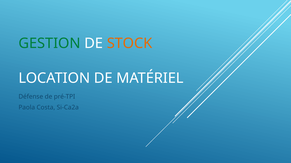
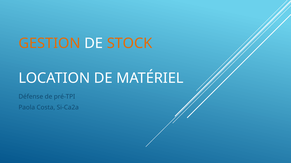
GESTION colour: green -> orange
